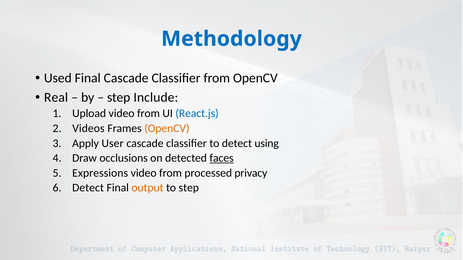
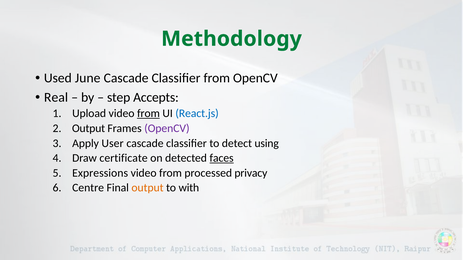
Methodology colour: blue -> green
Used Final: Final -> June
Include: Include -> Accepts
from at (148, 114) underline: none -> present
Videos at (88, 129): Videos -> Output
OpenCV at (167, 129) colour: orange -> purple
occlusions: occlusions -> certificate
Detect at (88, 188): Detect -> Centre
to step: step -> with
